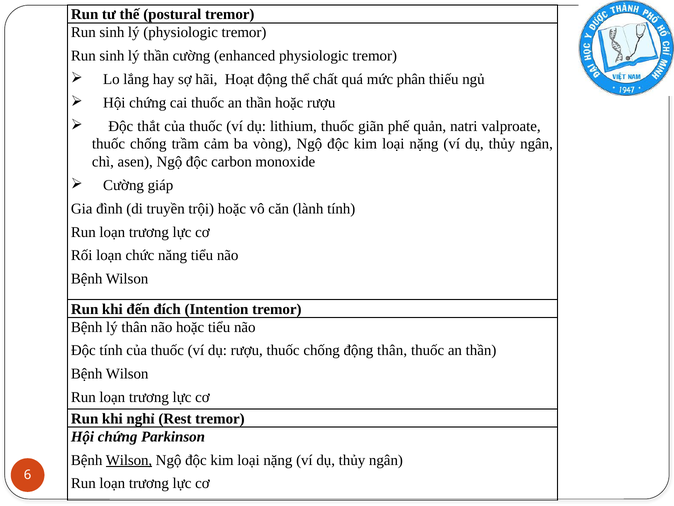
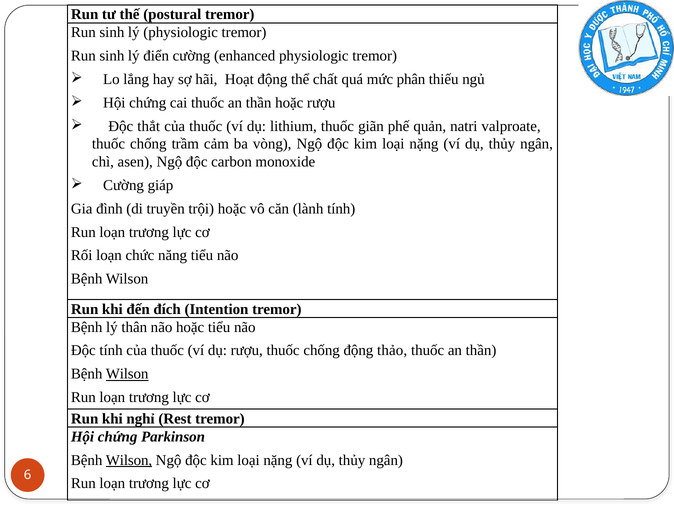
lý thần: thần -> điển
động thân: thân -> thảo
Wilson at (127, 374) underline: none -> present
